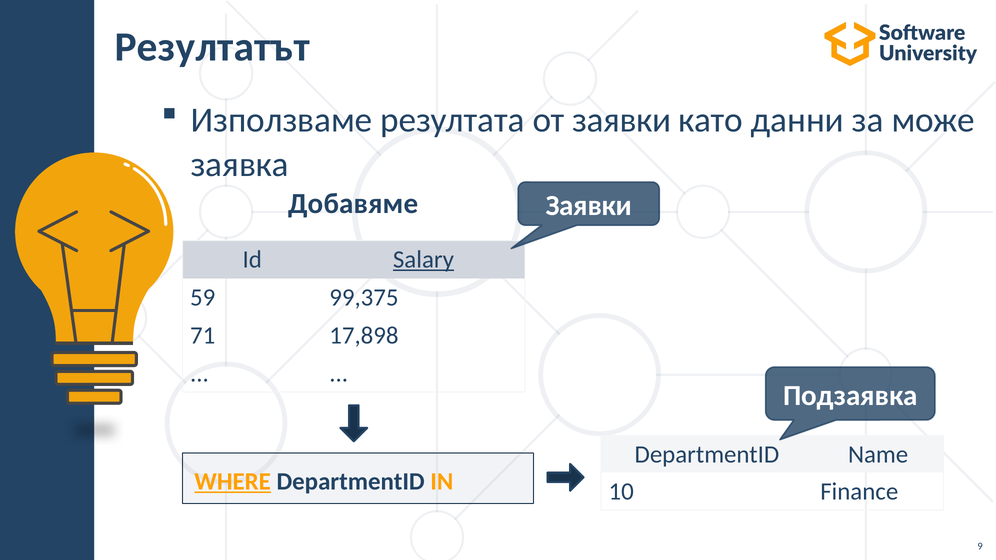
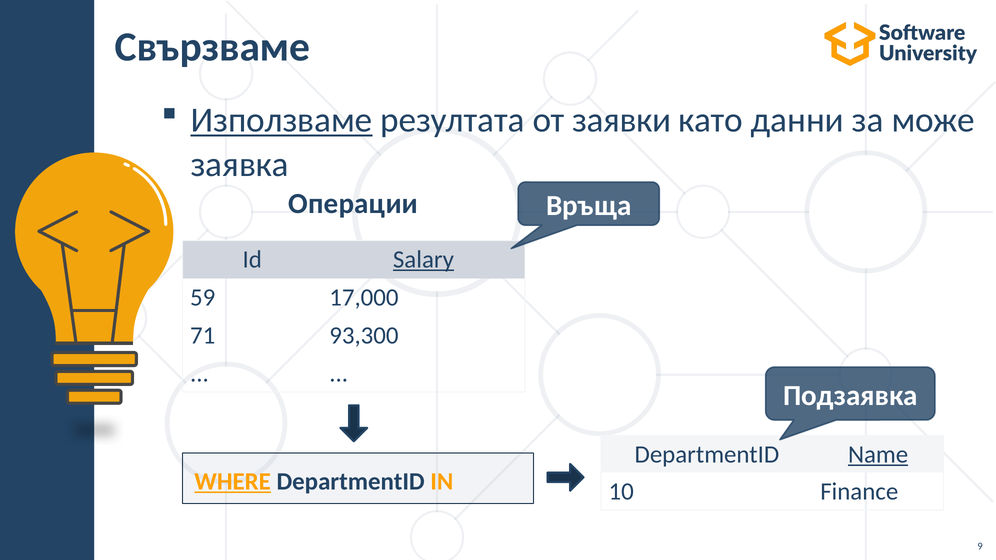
Резултатът: Резултатът -> Свързваме
Използваме underline: none -> present
Добавяме: Добавяме -> Операции
Заявки at (589, 206): Заявки -> Връща
99,375: 99,375 -> 17,000
17,898: 17,898 -> 93,300
Name underline: none -> present
